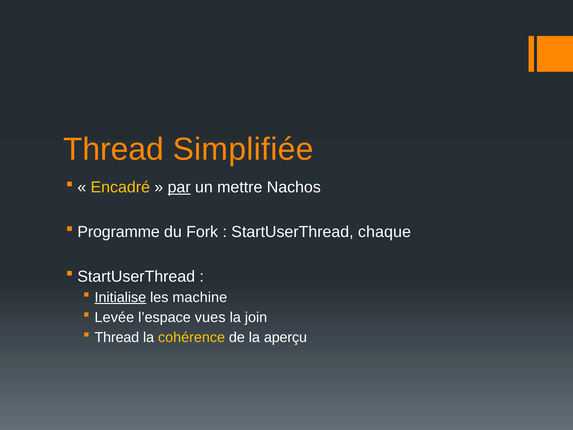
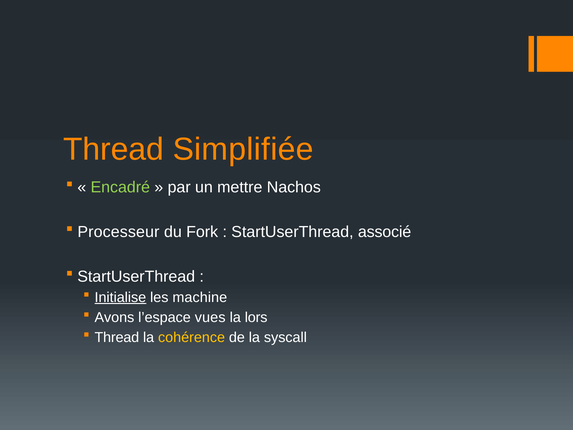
Encadré colour: yellow -> light green
par underline: present -> none
Programme: Programme -> Processeur
chaque: chaque -> associé
Levée: Levée -> Avons
join: join -> lors
aperçu: aperçu -> syscall
